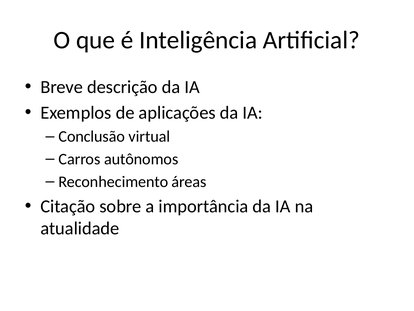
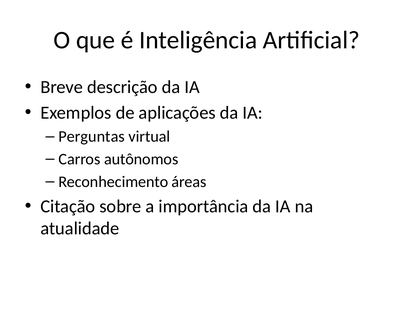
Conclusão: Conclusão -> Perguntas
